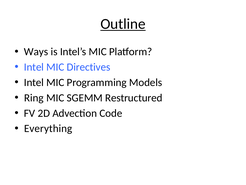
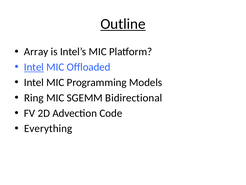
Ways: Ways -> Array
Intel at (34, 67) underline: none -> present
Directives: Directives -> Offloaded
Restructured: Restructured -> Bidirectional
